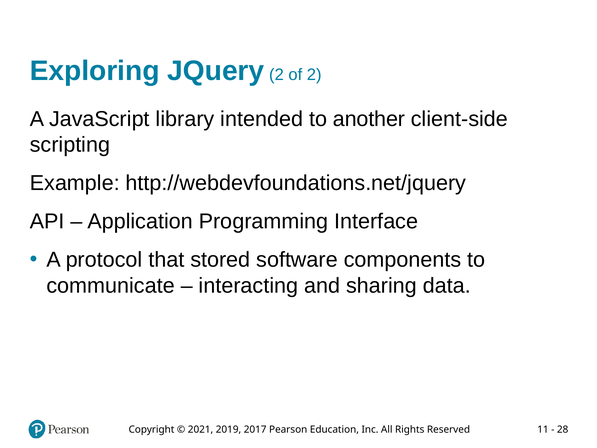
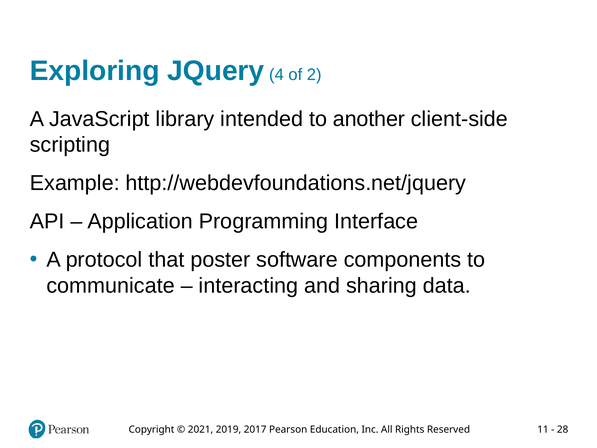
JQuery 2: 2 -> 4
stored: stored -> poster
